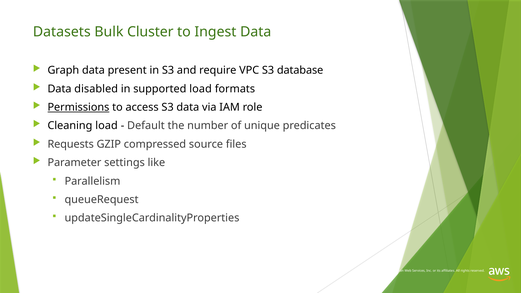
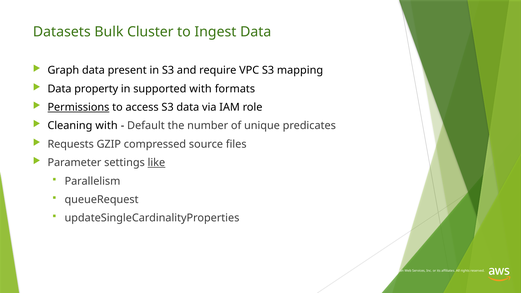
database: database -> mapping
disabled: disabled -> property
supported load: load -> with
Cleaning load: load -> with
like underline: none -> present
